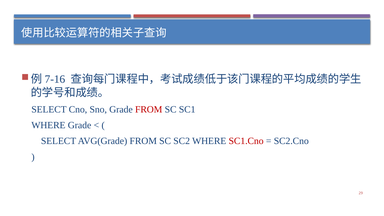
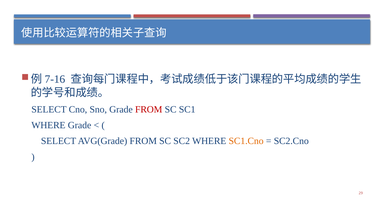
SC1.Cno colour: red -> orange
